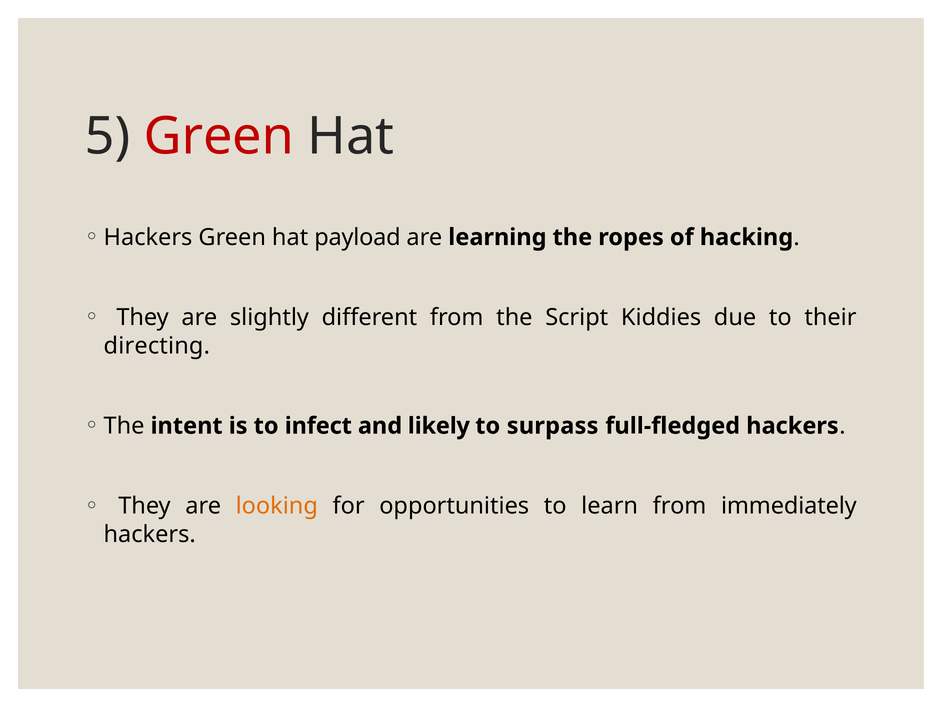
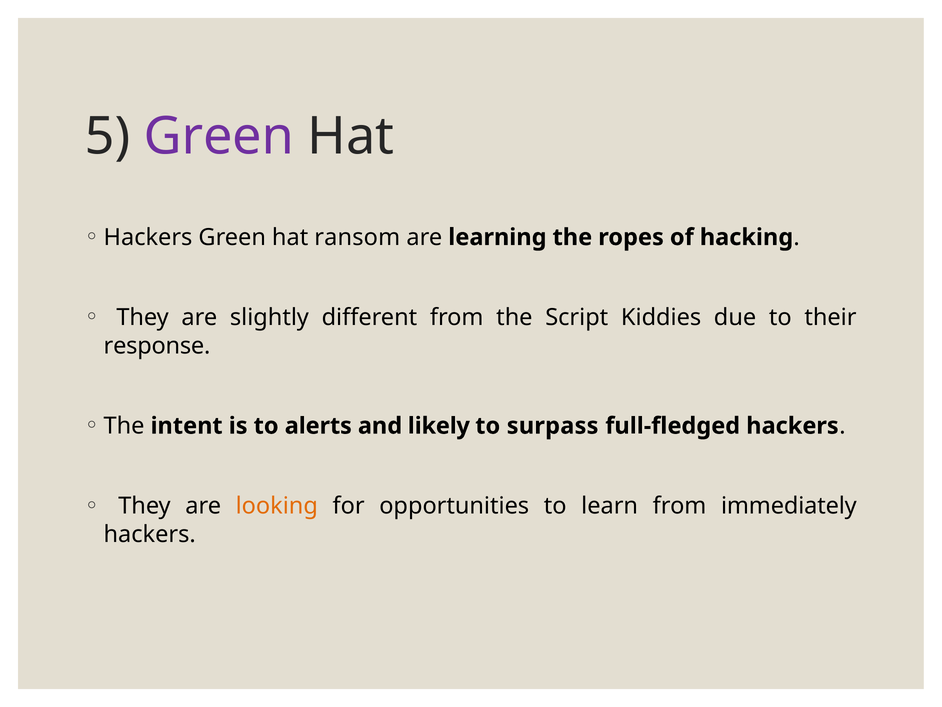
Green at (219, 136) colour: red -> purple
payload: payload -> ransom
directing: directing -> response
infect: infect -> alerts
